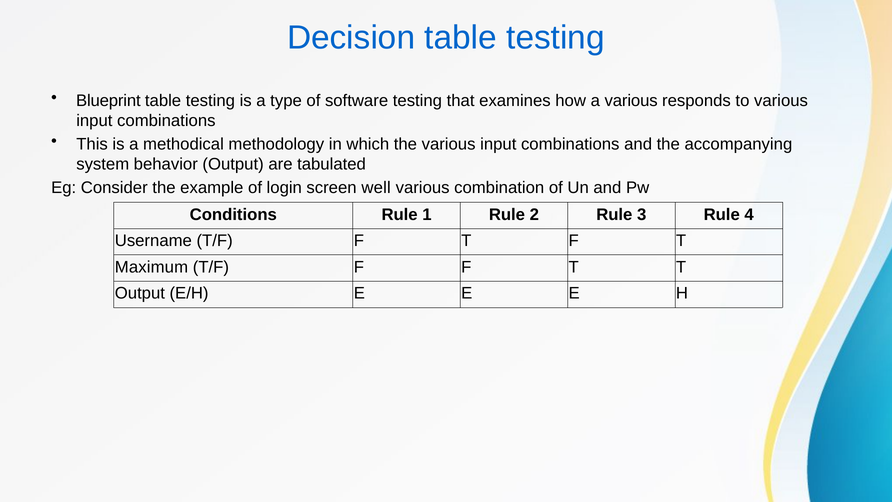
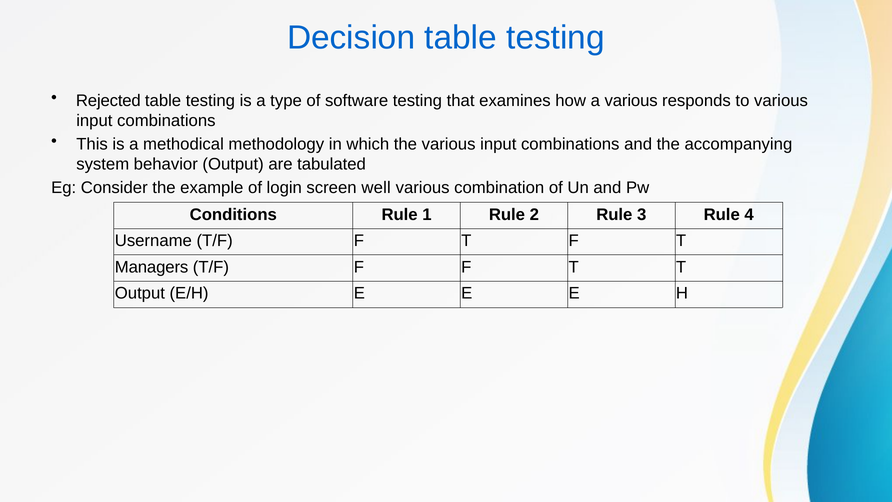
Blueprint: Blueprint -> Rejected
Maximum: Maximum -> Managers
